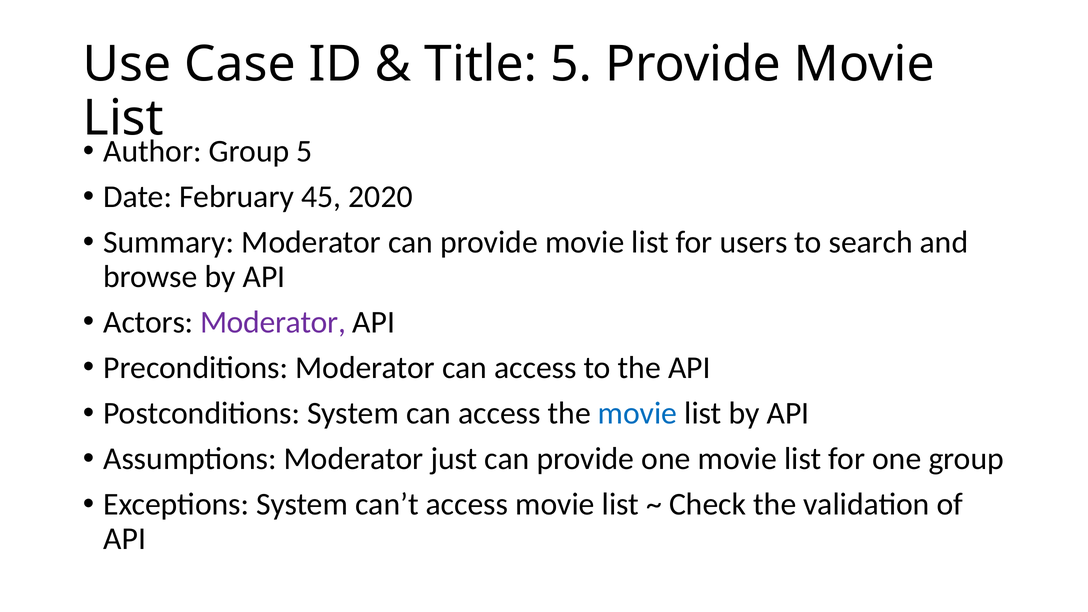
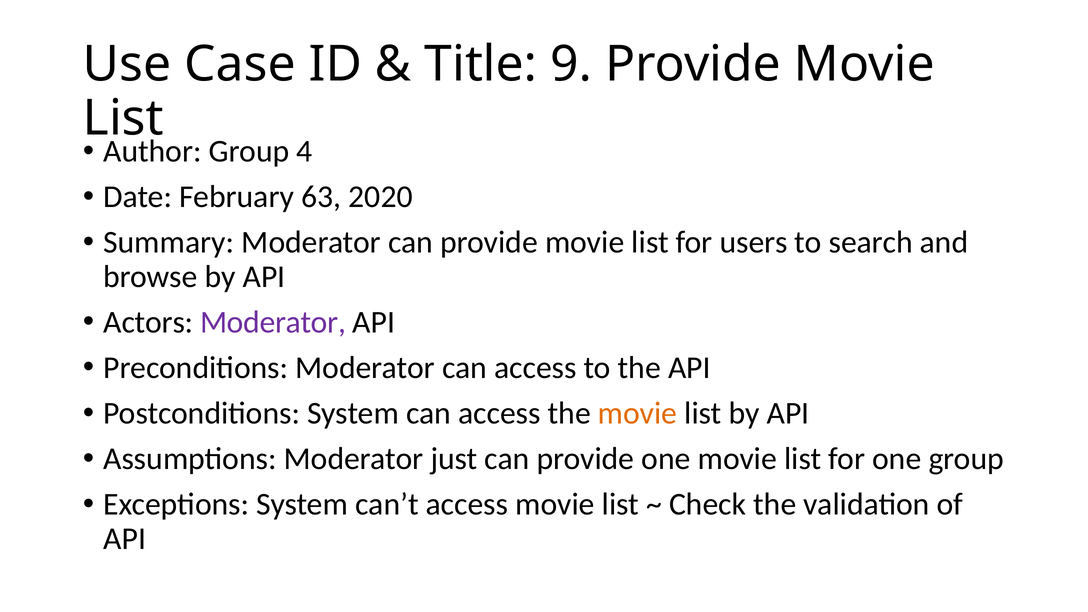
Title 5: 5 -> 9
Group 5: 5 -> 4
45: 45 -> 63
movie at (638, 413) colour: blue -> orange
